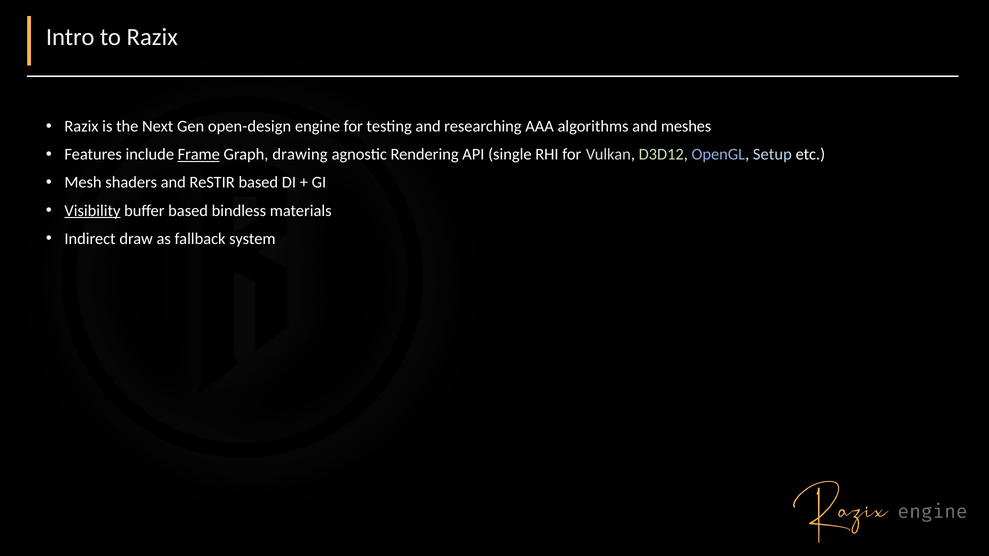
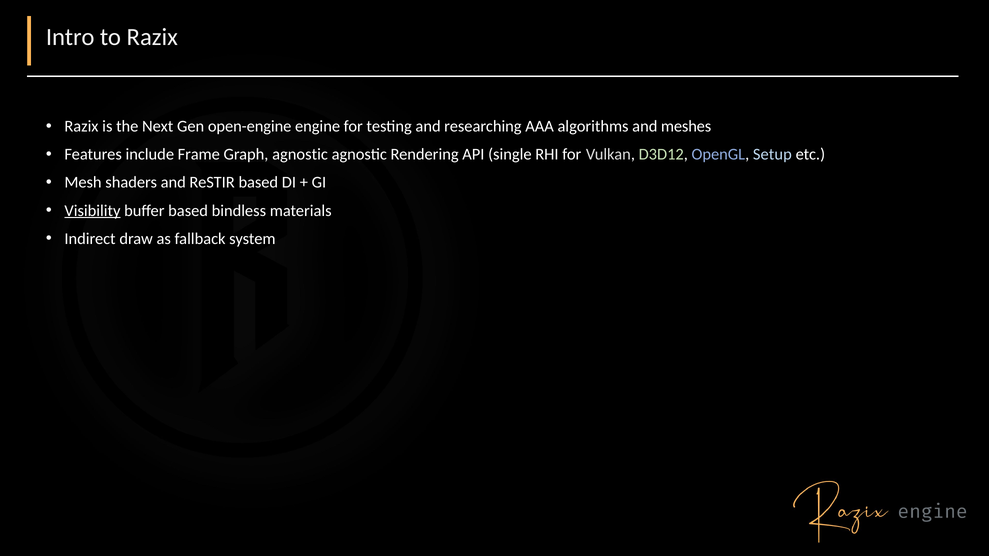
open-design: open-design -> open-engine
Frame underline: present -> none
Graph drawing: drawing -> agnostic
